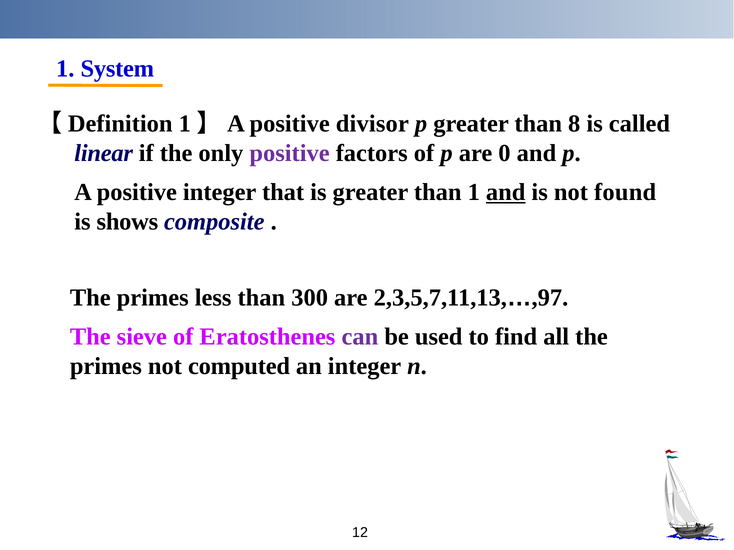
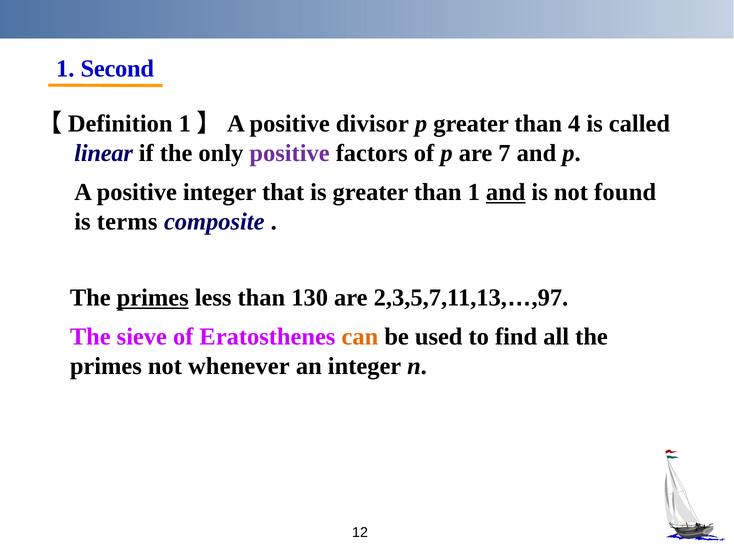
System: System -> Second
8: 8 -> 4
0: 0 -> 7
shows: shows -> terms
primes at (153, 298) underline: none -> present
300: 300 -> 130
can colour: purple -> orange
computed: computed -> whenever
